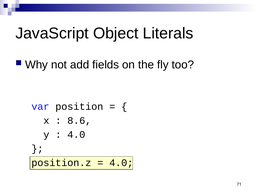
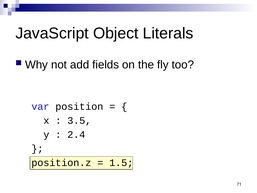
8.6: 8.6 -> 3.5
4.0 at (76, 134): 4.0 -> 2.4
4.0 at (121, 162): 4.0 -> 1.5
